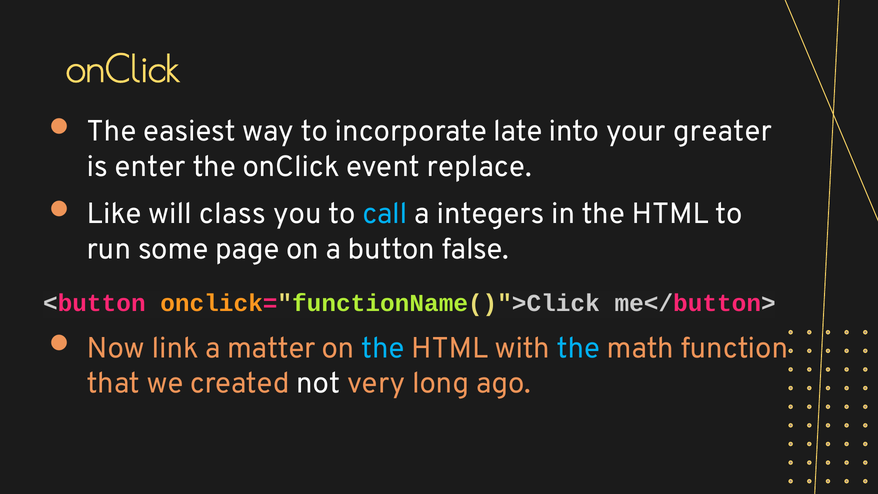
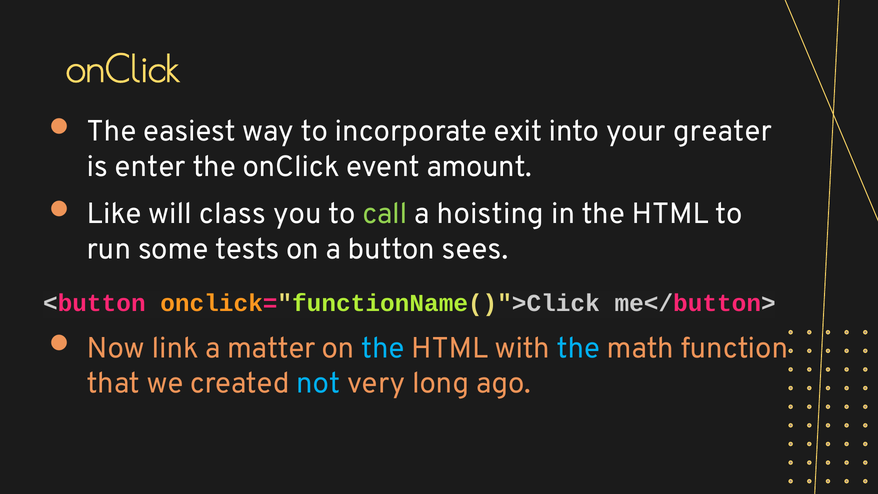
late: late -> exit
replace: replace -> amount
call colour: light blue -> light green
integers: integers -> hoisting
page: page -> tests
false: false -> sees
not colour: white -> light blue
